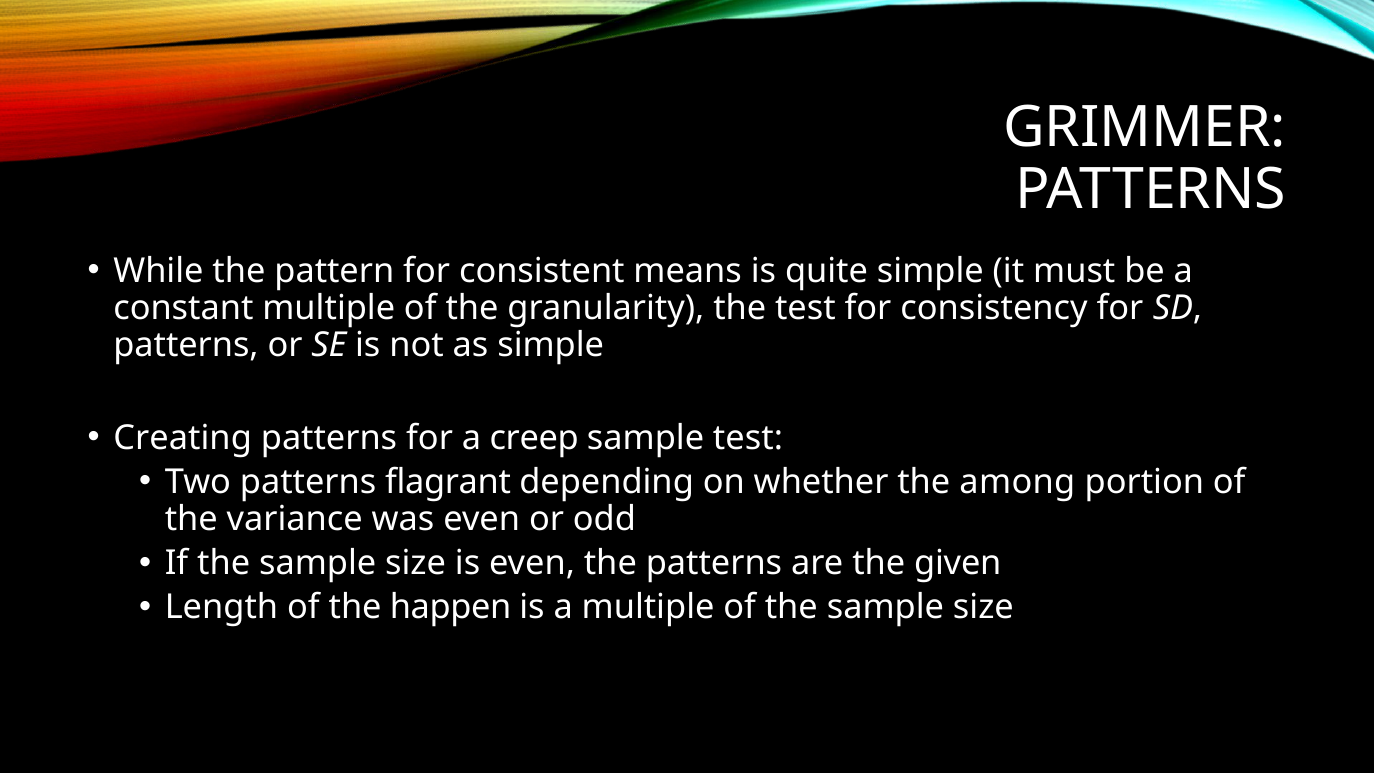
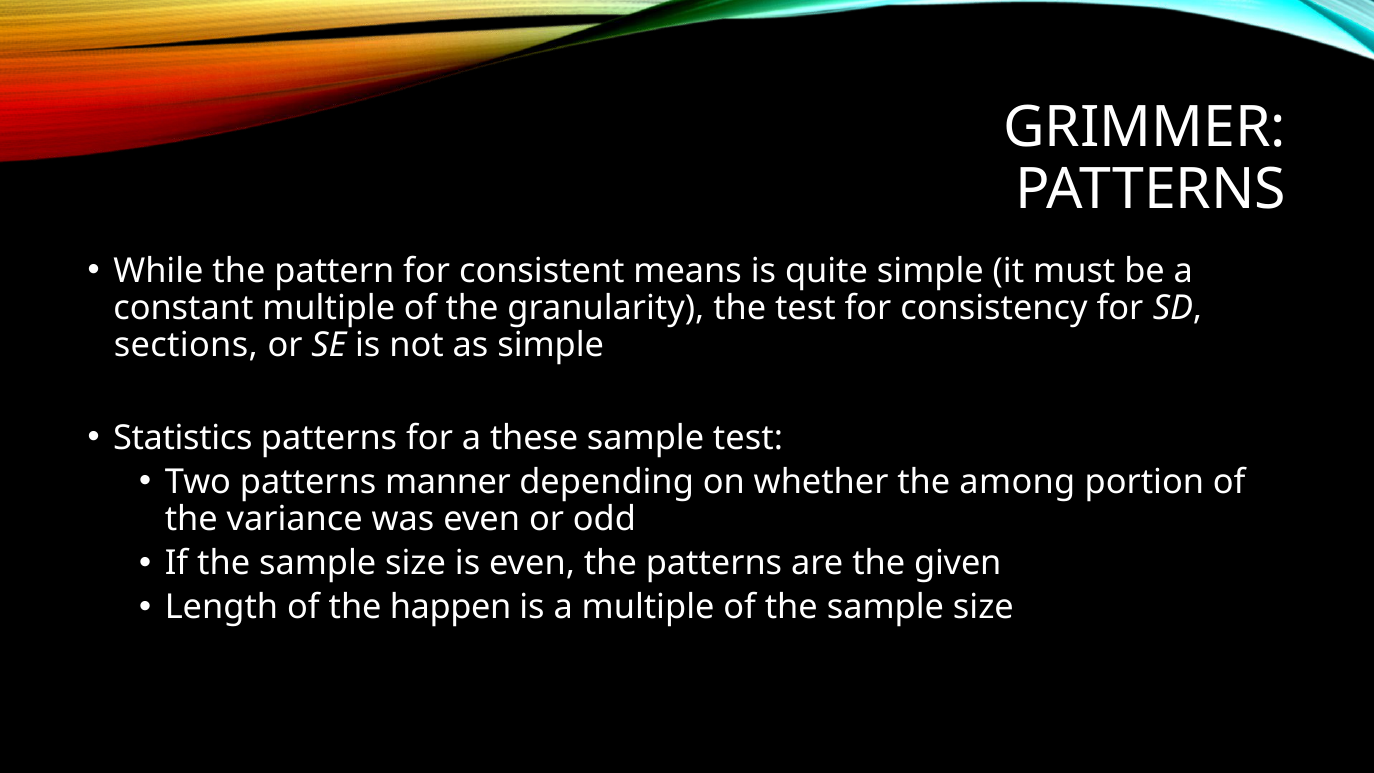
patterns at (186, 345): patterns -> sections
Creating: Creating -> Statistics
creep: creep -> these
flagrant: flagrant -> manner
